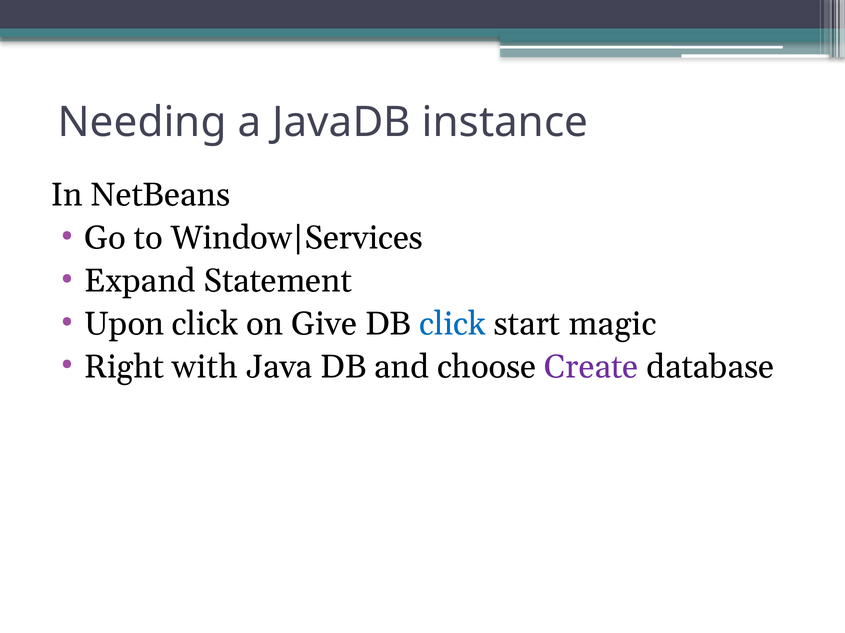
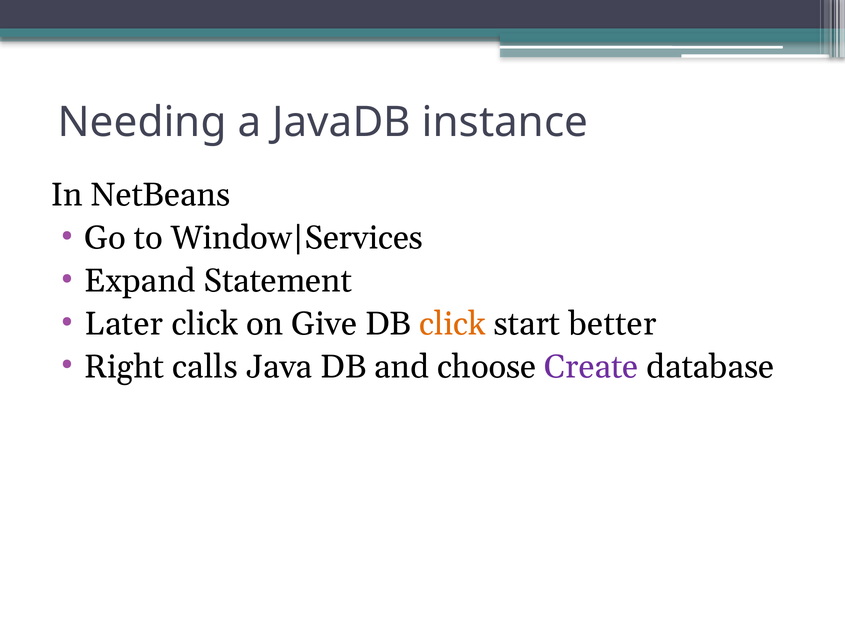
Upon: Upon -> Later
click at (453, 324) colour: blue -> orange
magic: magic -> better
with: with -> calls
